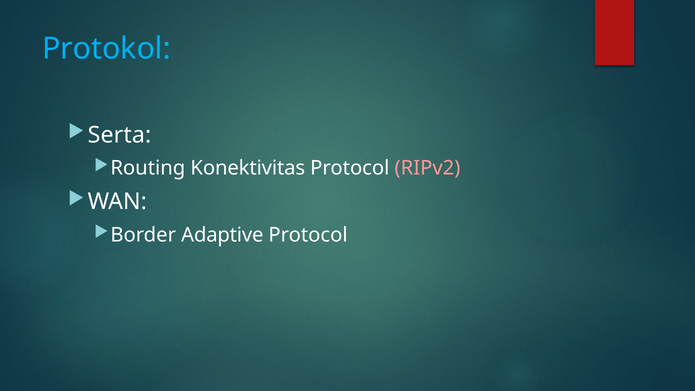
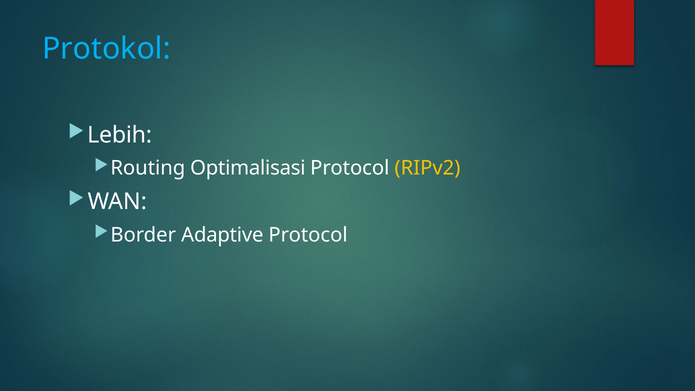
Serta: Serta -> Lebih
Konektivitas: Konektivitas -> Optimalisasi
RIPv2 colour: pink -> yellow
